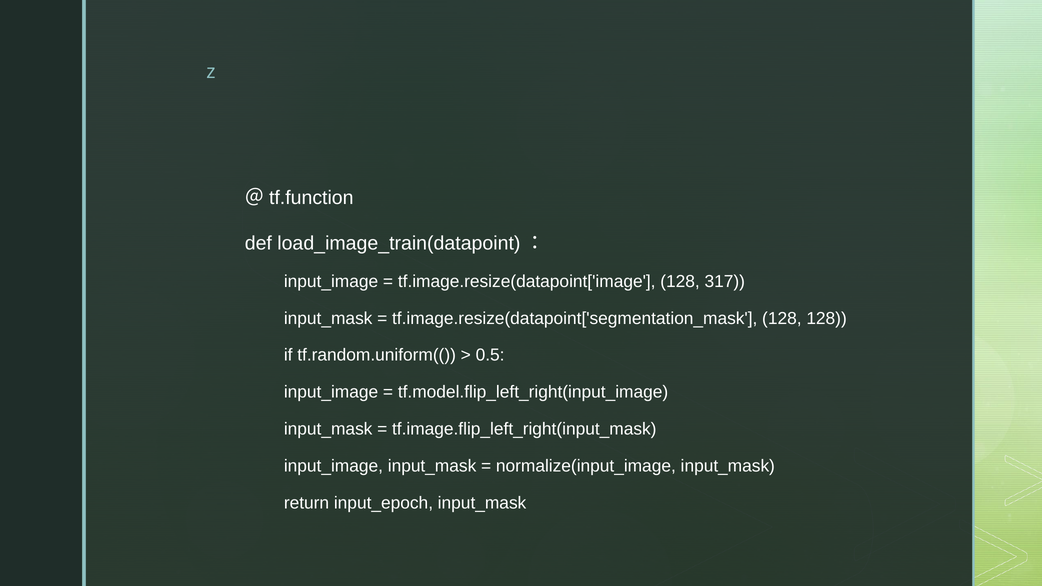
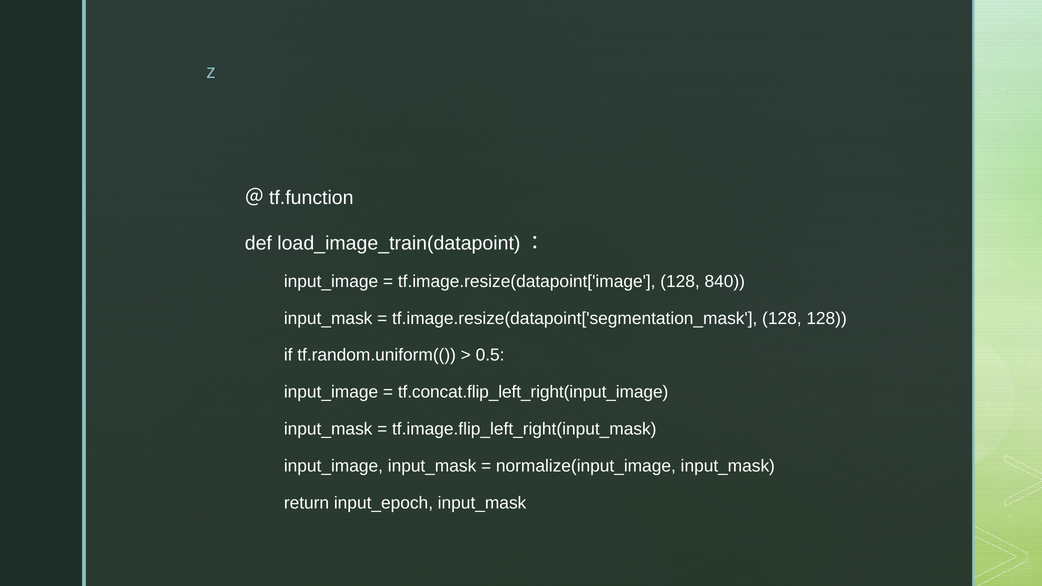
317: 317 -> 840
tf.model.flip_left_right(input_image: tf.model.flip_left_right(input_image -> tf.concat.flip_left_right(input_image
